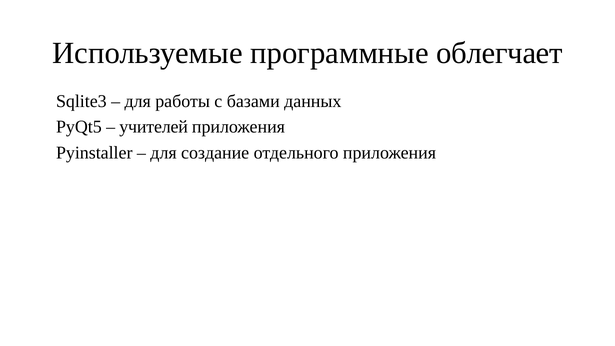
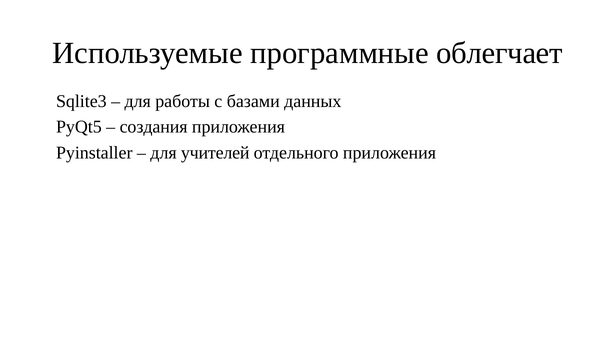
учителей: учителей -> создания
создание: создание -> учителей
